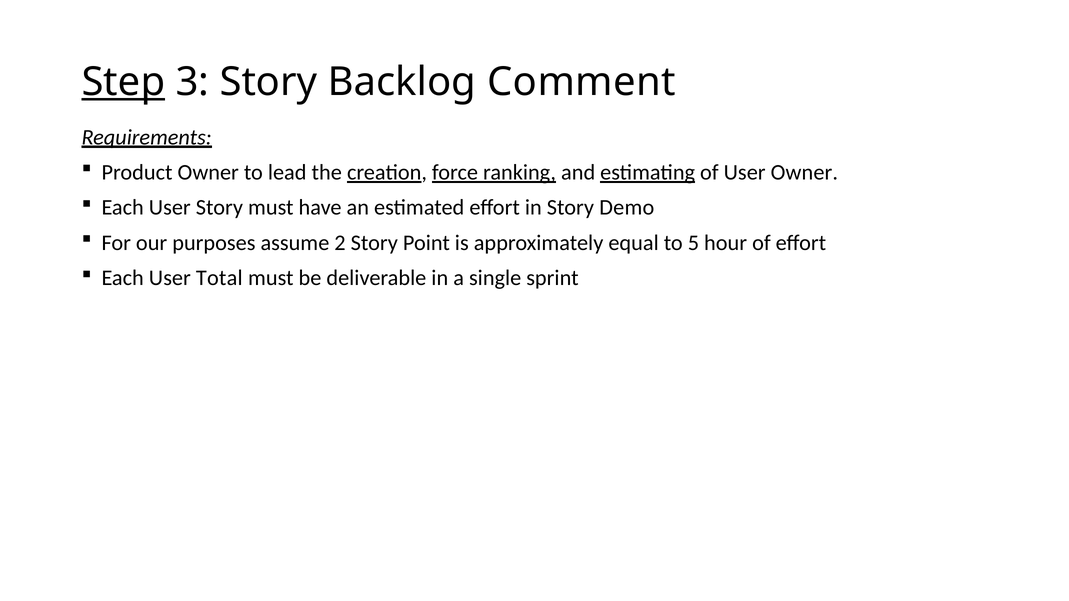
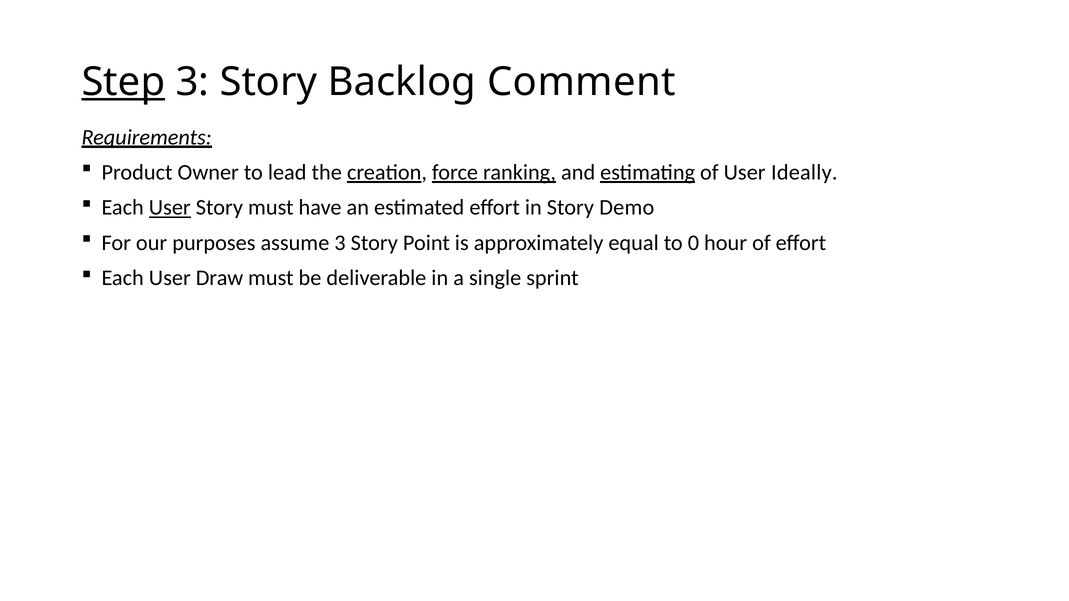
User Owner: Owner -> Ideally
User at (170, 208) underline: none -> present
assume 2: 2 -> 3
5: 5 -> 0
Total: Total -> Draw
